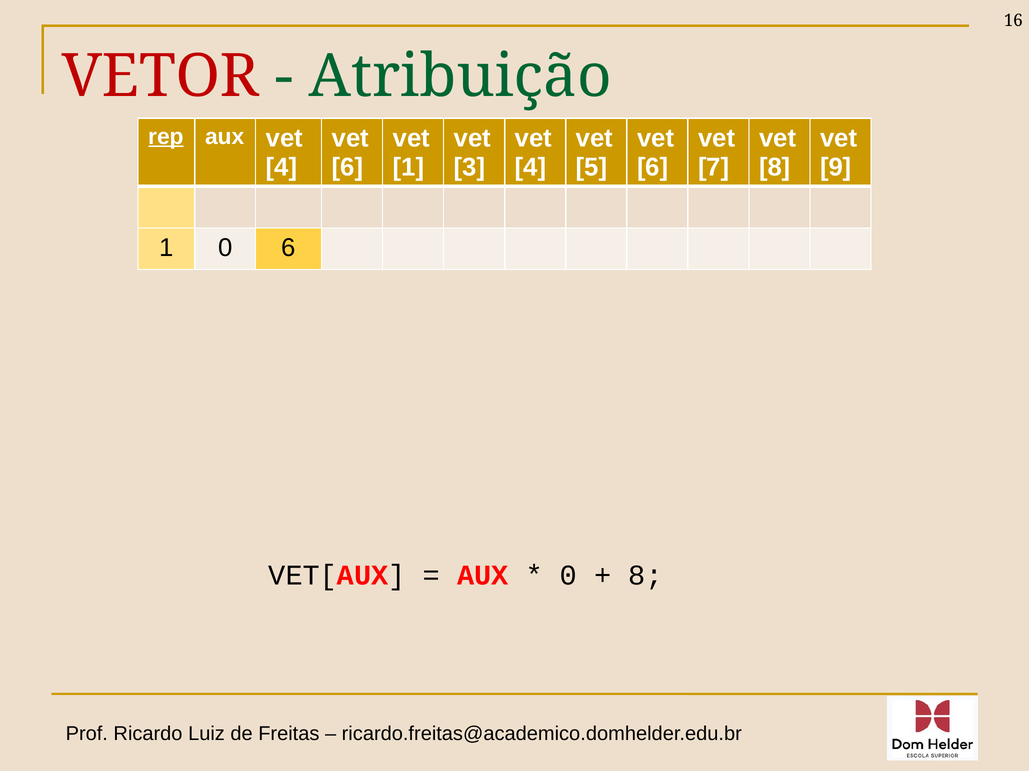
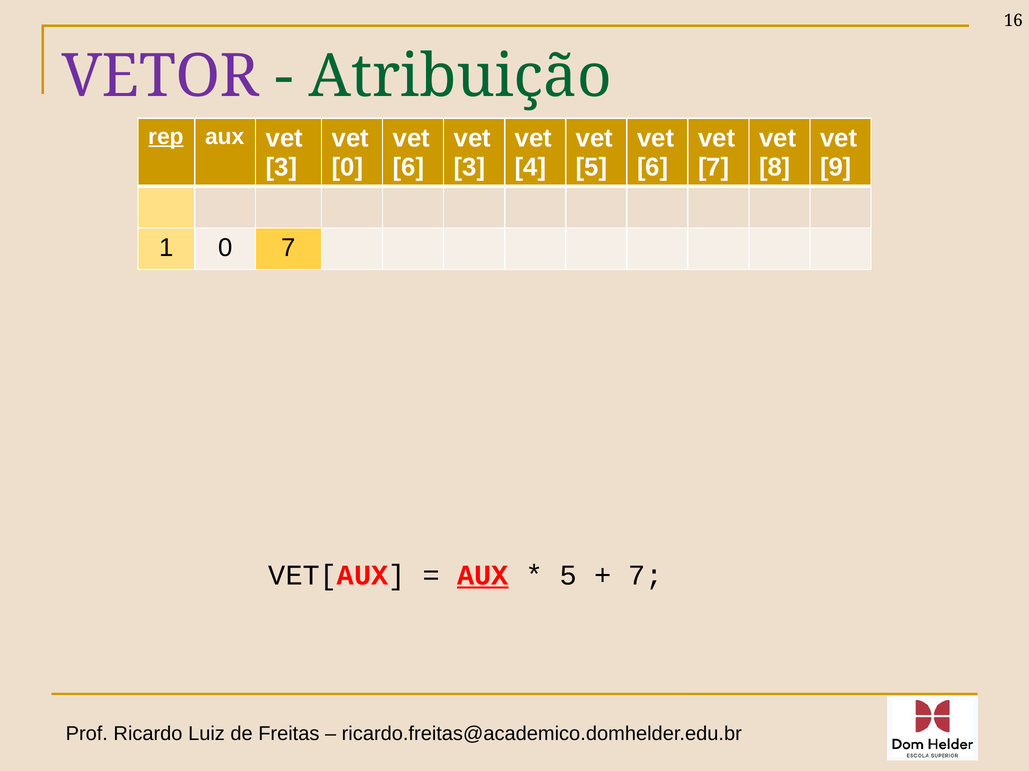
VETOR colour: red -> purple
4 at (282, 167): 4 -> 3
6 at (347, 167): 6 -> 0
1 at (409, 167): 1 -> 6
0 6: 6 -> 7
AUX at (483, 576) underline: none -> present
0 at (568, 576): 0 -> 5
8 at (646, 576): 8 -> 7
